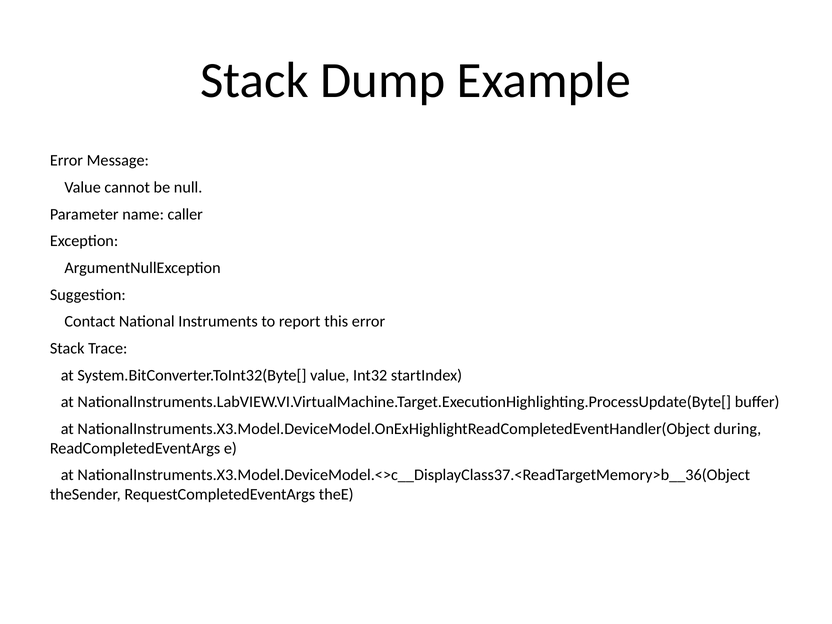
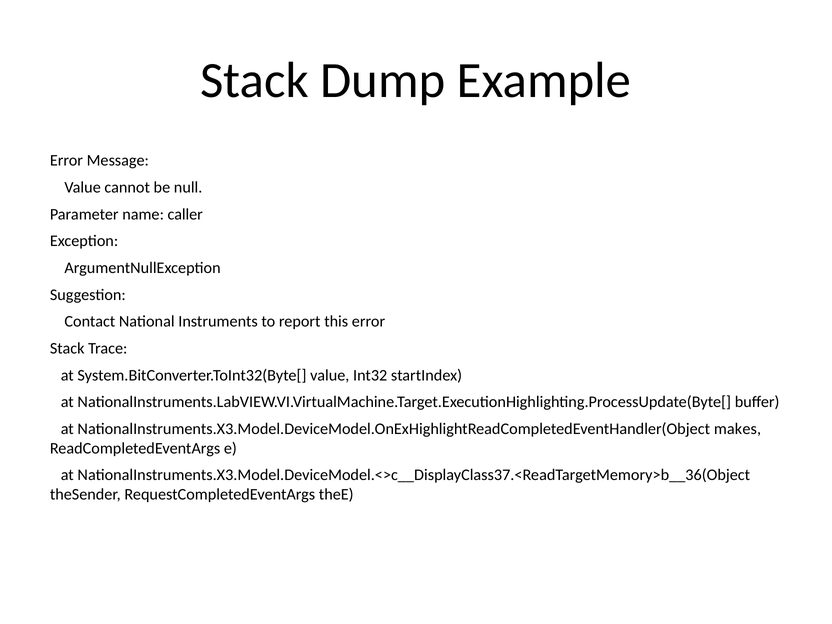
during: during -> makes
